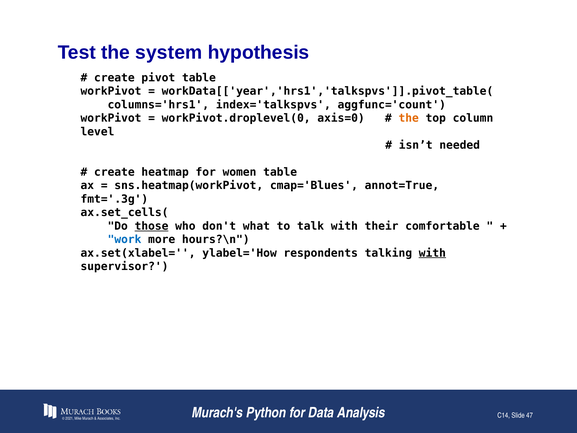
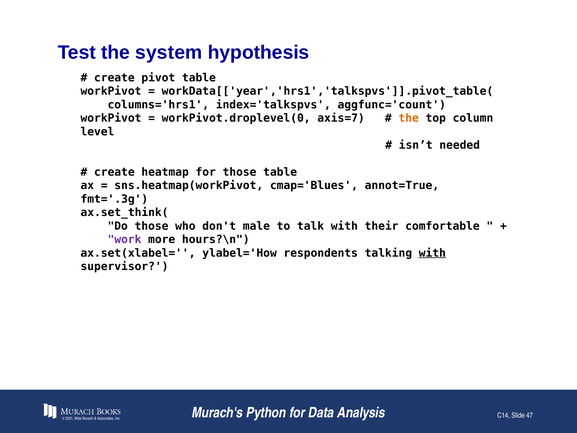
axis=0: axis=0 -> axis=7
for women: women -> those
ax.set_cells(: ax.set_cells( -> ax.set_think(
those at (152, 226) underline: present -> none
what: what -> male
work colour: blue -> purple
